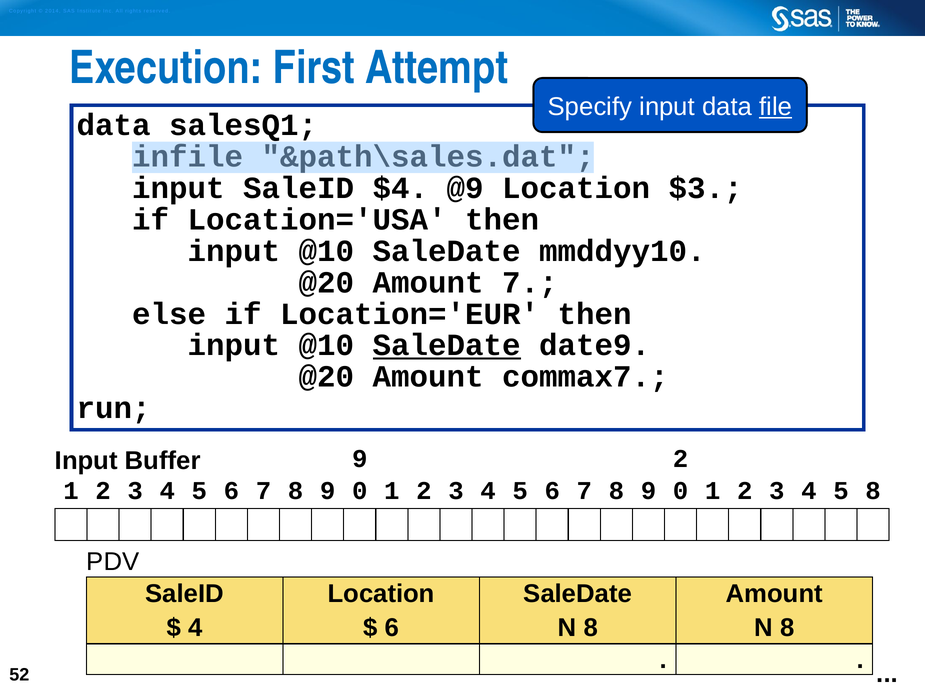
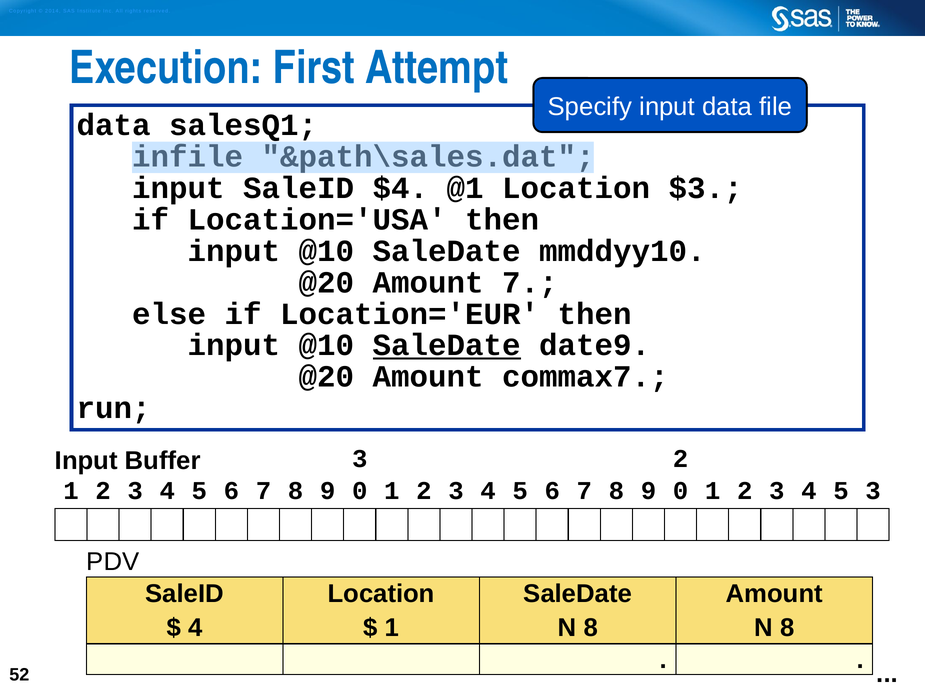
file underline: present -> none
@9: @9 -> @1
Buffer 9: 9 -> 3
5 8: 8 -> 3
6 at (392, 628): 6 -> 1
